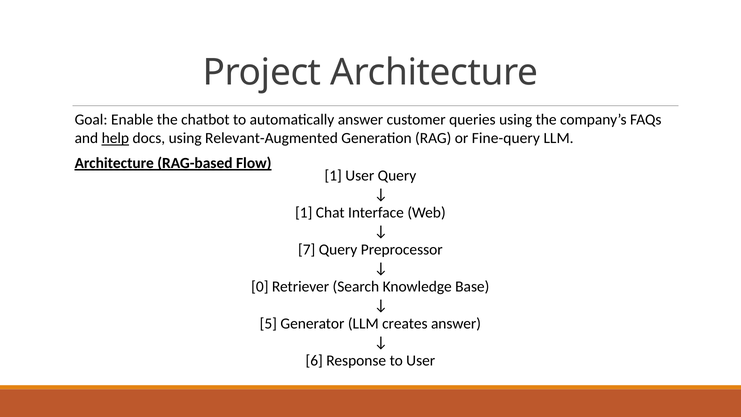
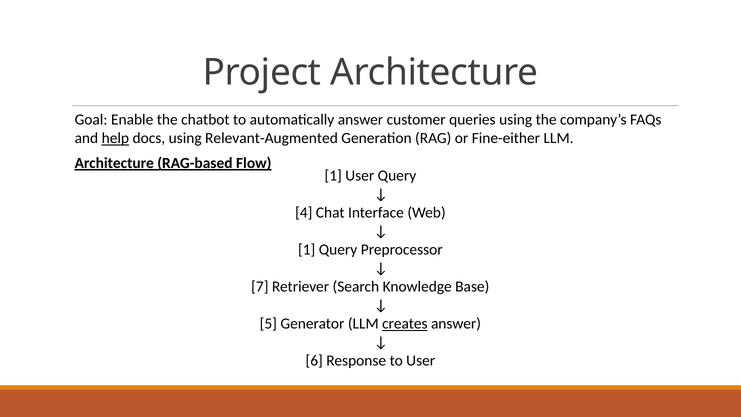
Fine-query: Fine-query -> Fine-either
1 at (304, 212): 1 -> 4
7 at (307, 250): 7 -> 1
0: 0 -> 7
creates underline: none -> present
